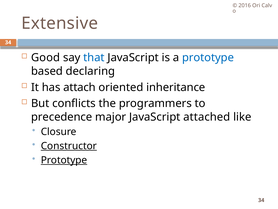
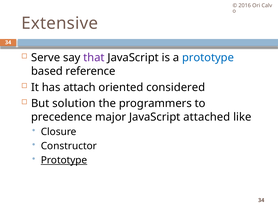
Good: Good -> Serve
that colour: blue -> purple
declaring: declaring -> reference
inheritance: inheritance -> considered
conflicts: conflicts -> solution
Constructor underline: present -> none
